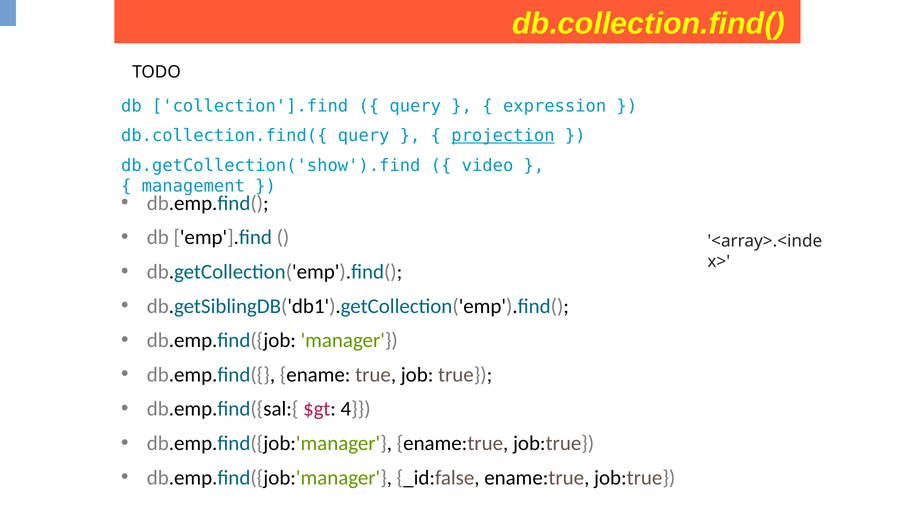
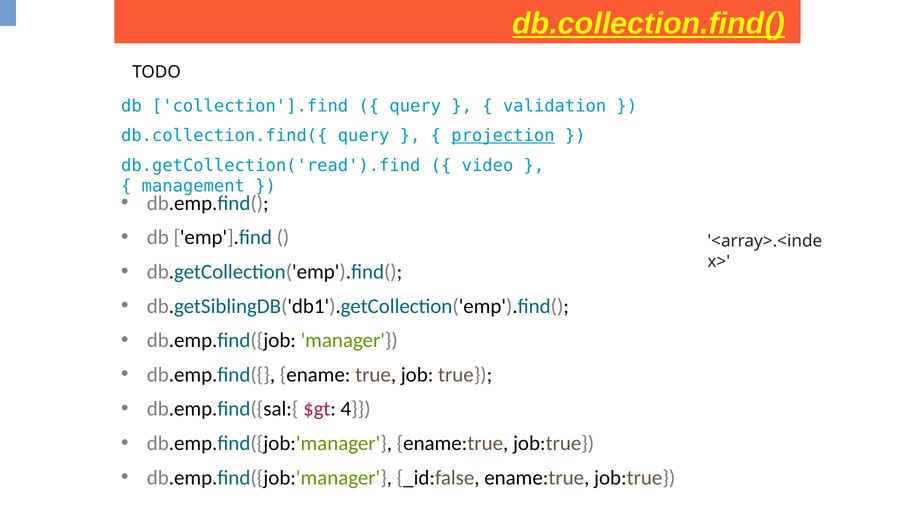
db.collection.find( underline: none -> present
expression: expression -> validation
db.getCollection('show').find: db.getCollection('show').find -> db.getCollection('read').find
